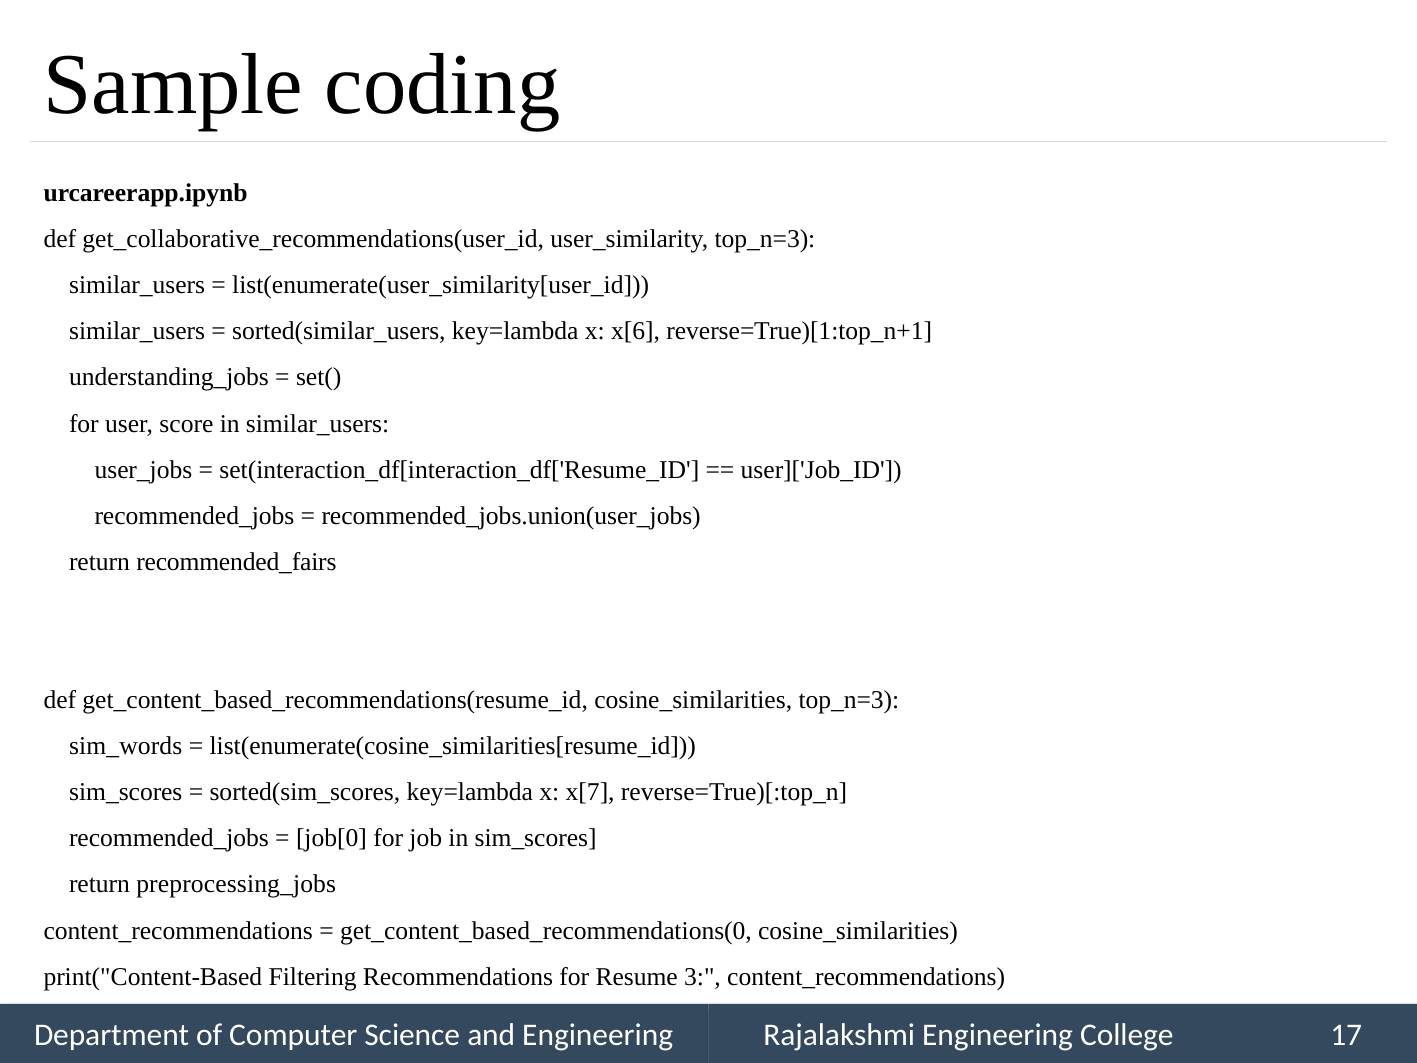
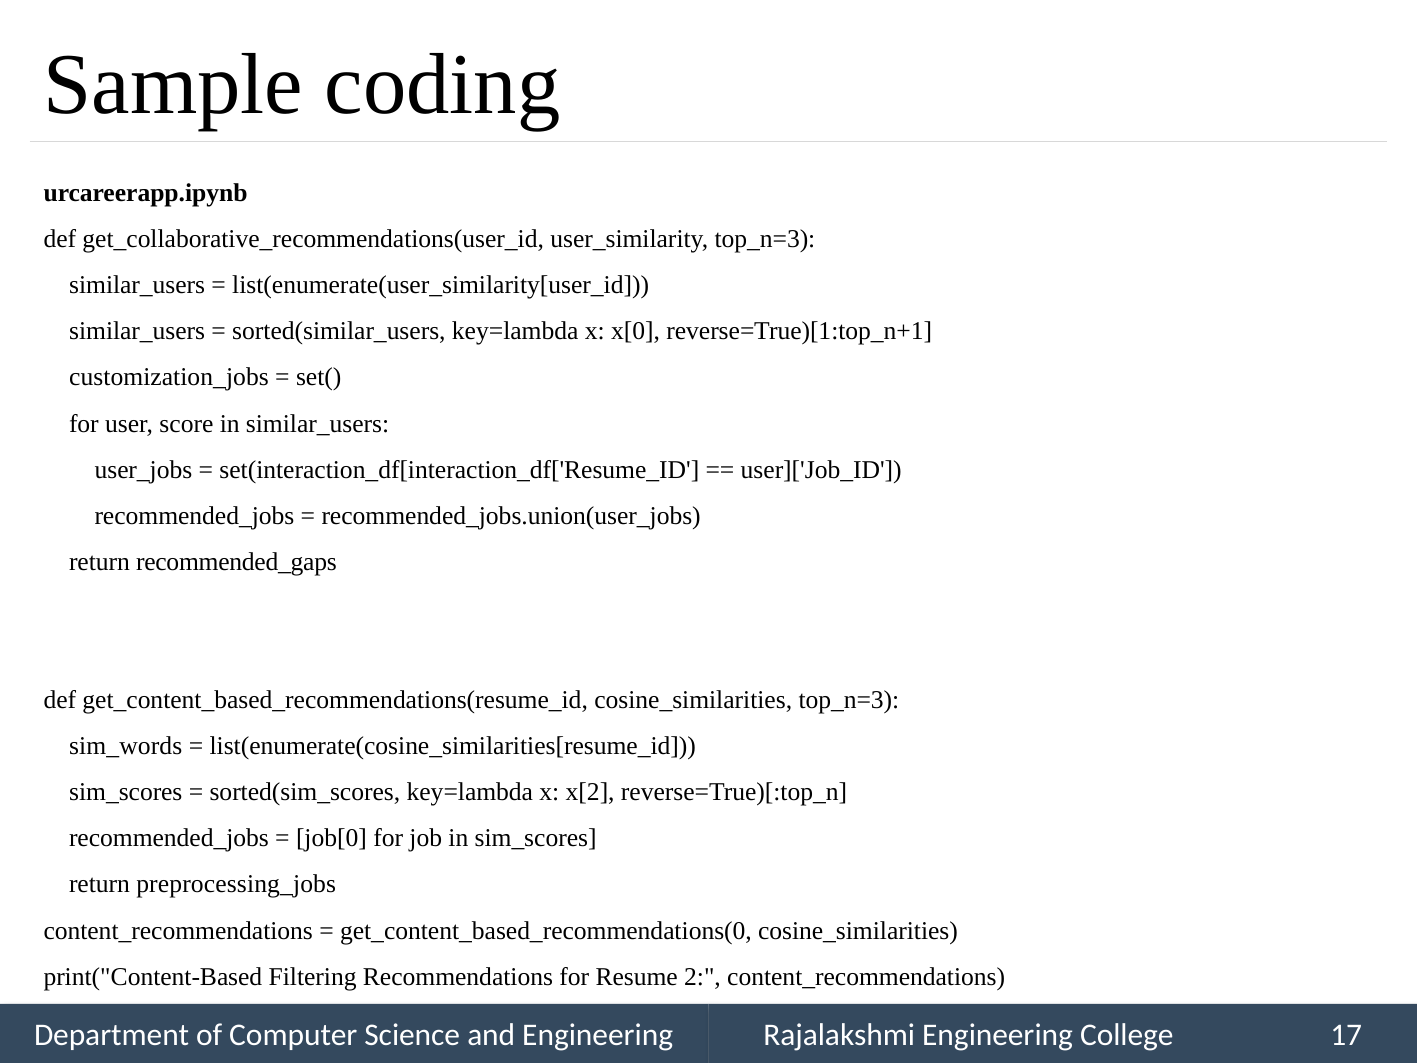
x[6: x[6 -> x[0
understanding_jobs: understanding_jobs -> customization_jobs
recommended_fairs: recommended_fairs -> recommended_gaps
x[7: x[7 -> x[2
3: 3 -> 2
